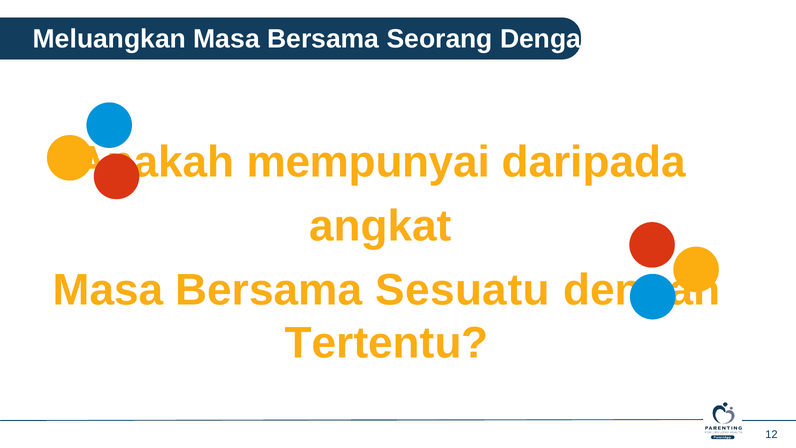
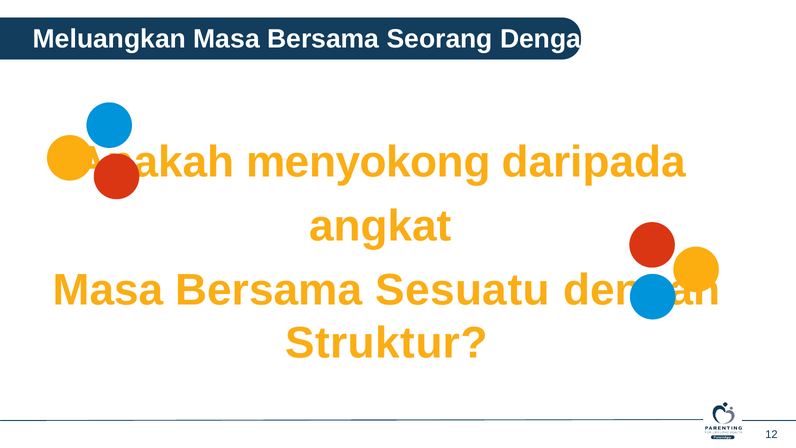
mempunyai: mempunyai -> menyokong
Tertentu: Tertentu -> Struktur
